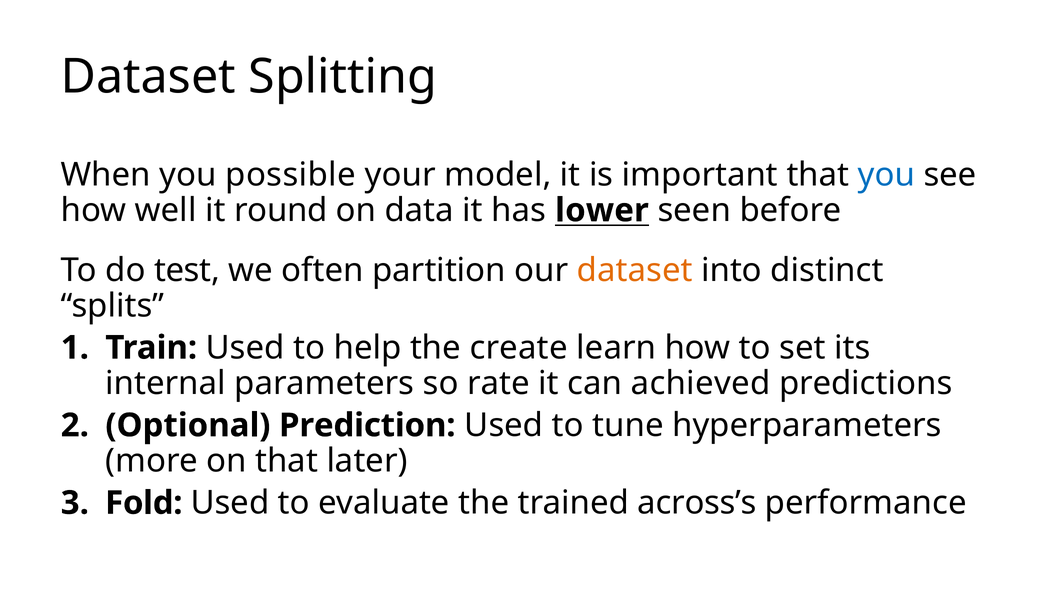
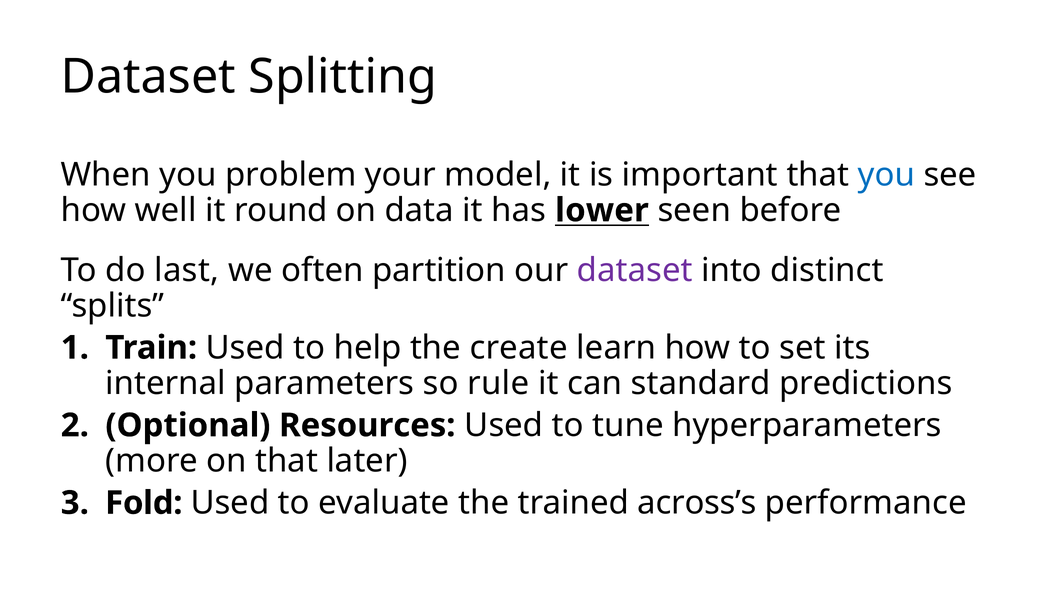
possible: possible -> problem
test: test -> last
dataset at (635, 270) colour: orange -> purple
rate: rate -> rule
achieved: achieved -> standard
Prediction: Prediction -> Resources
